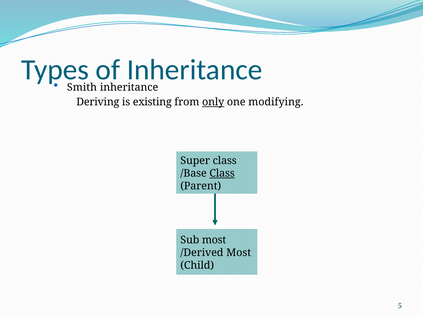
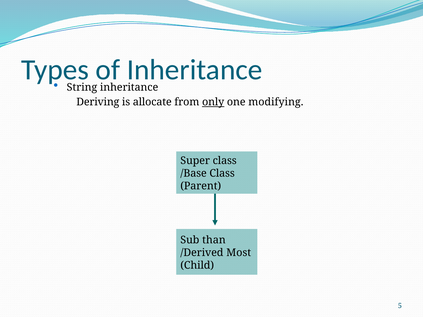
Smith: Smith -> String
existing: existing -> allocate
Class at (222, 173) underline: present -> none
Sub most: most -> than
